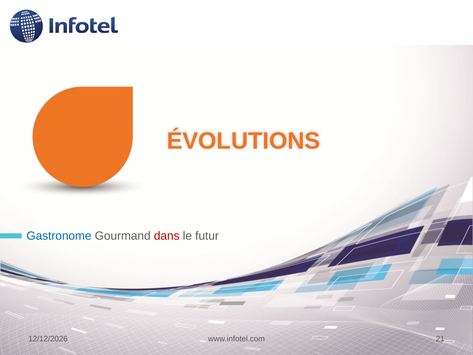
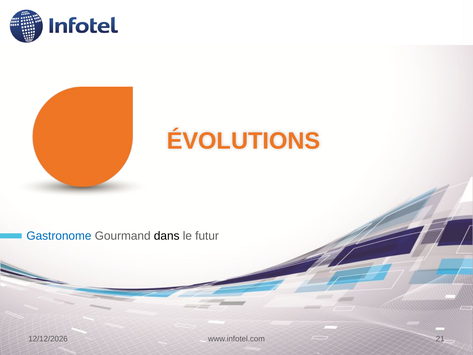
dans colour: red -> black
